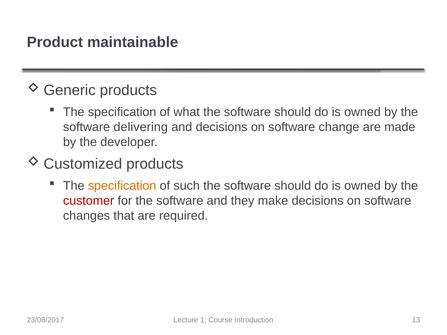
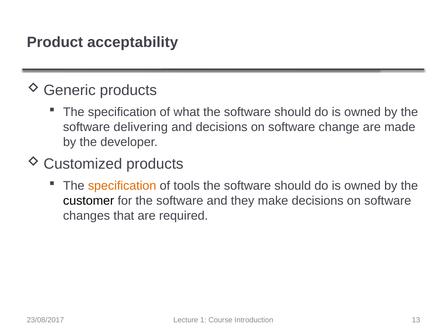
maintainable: maintainable -> acceptability
such: such -> tools
customer colour: red -> black
